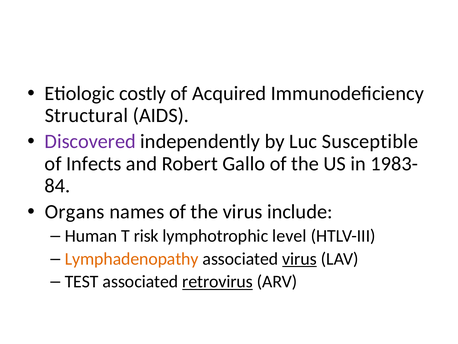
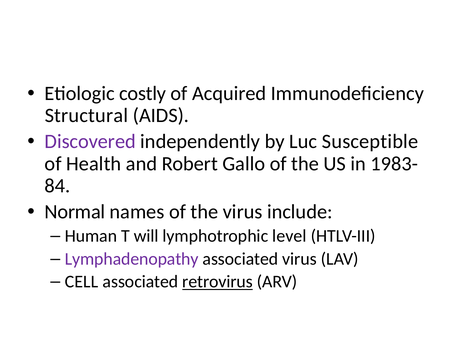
Infects: Infects -> Health
Organs: Organs -> Normal
risk: risk -> will
Lymphadenopathy colour: orange -> purple
virus at (300, 258) underline: present -> none
TEST: TEST -> CELL
